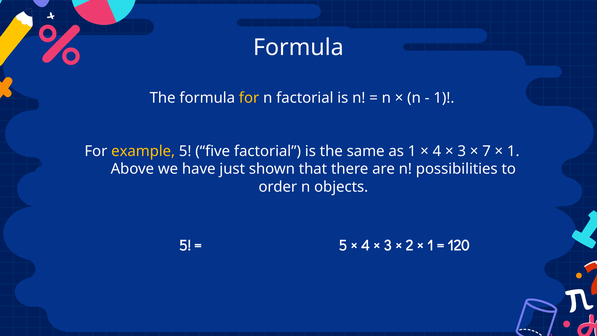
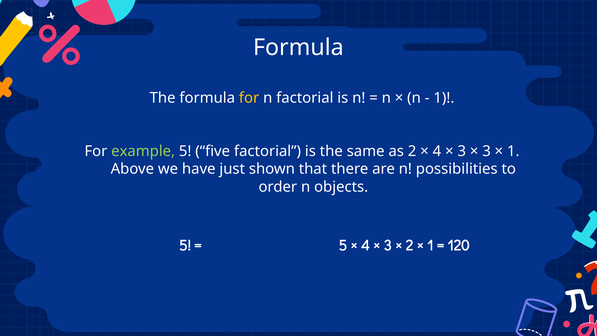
example colour: yellow -> light green
as 1: 1 -> 2
7 at (487, 151): 7 -> 3
